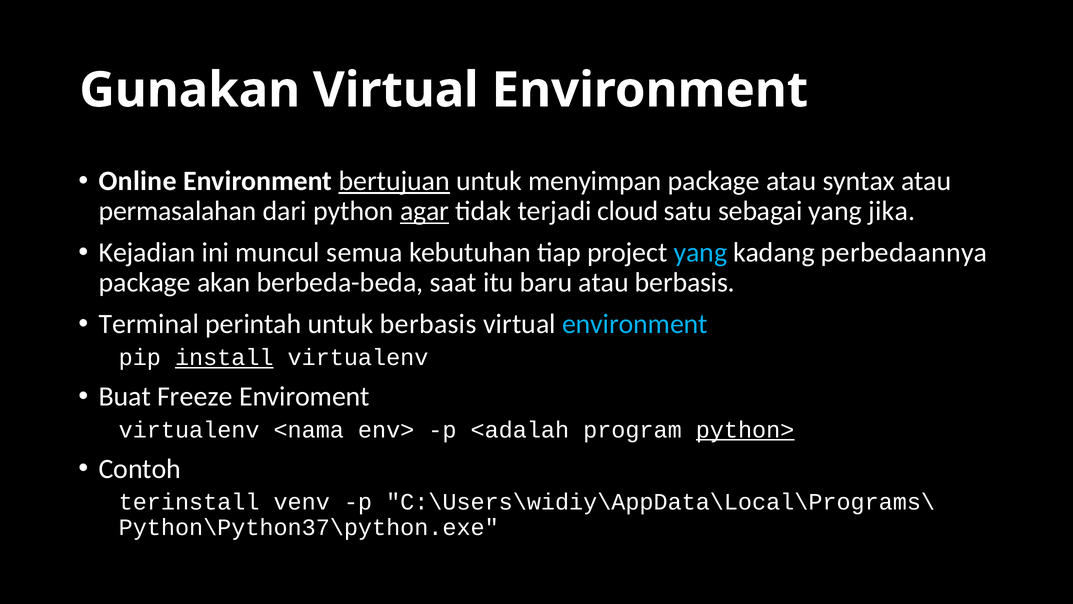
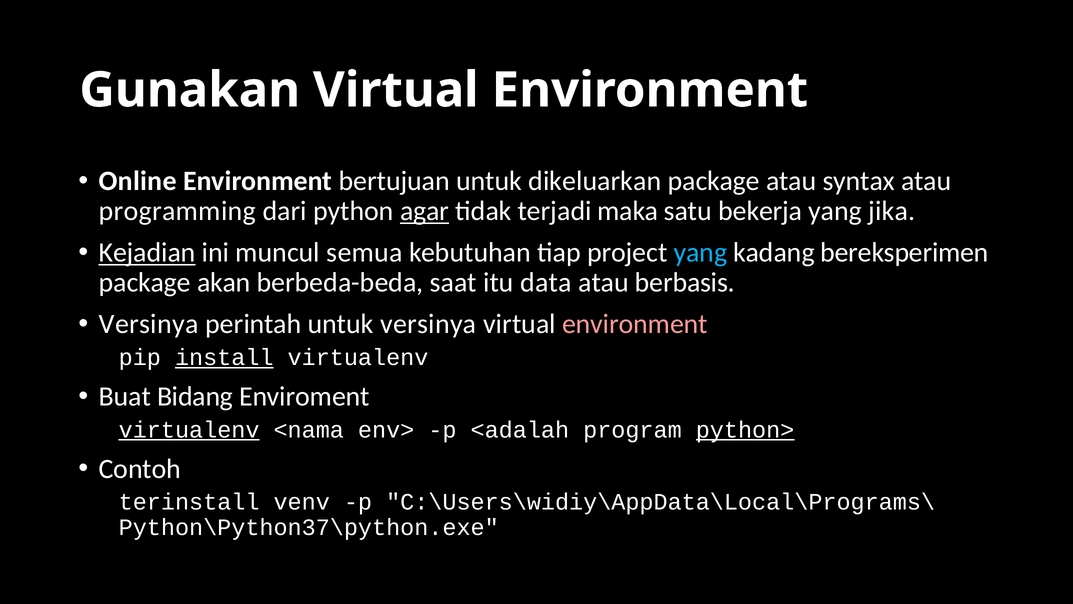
bertujuan underline: present -> none
menyimpan: menyimpan -> dikeluarkan
permasalahan: permasalahan -> programming
cloud: cloud -> maka
sebagai: sebagai -> bekerja
Kejadian underline: none -> present
perbedaannya: perbedaannya -> bereksperimen
baru: baru -> data
Terminal at (149, 324): Terminal -> Versinya
untuk berbasis: berbasis -> versinya
environment at (635, 324) colour: light blue -> pink
Freeze: Freeze -> Bidang
virtualenv at (189, 430) underline: none -> present
